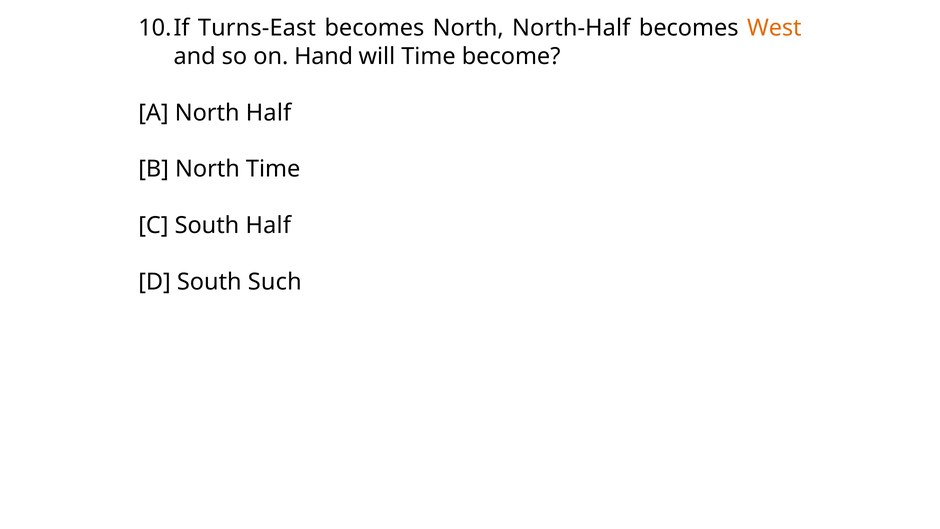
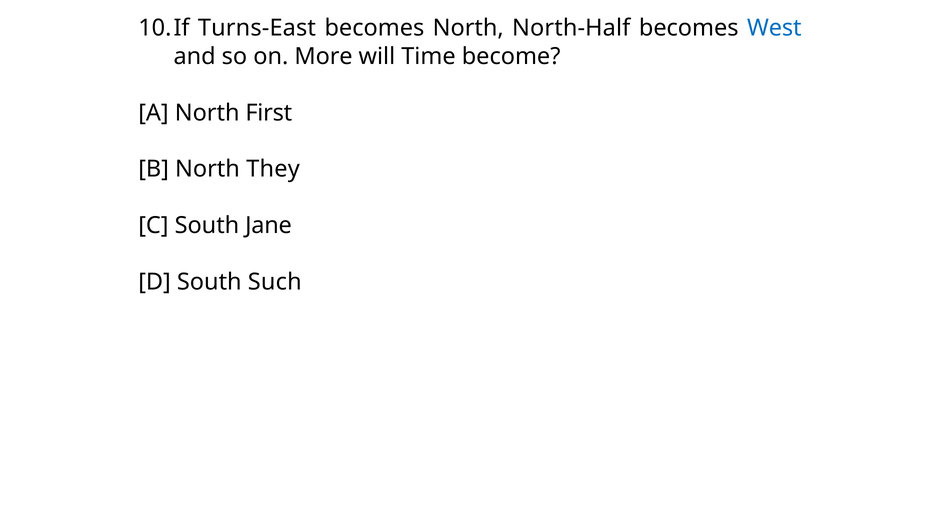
West colour: orange -> blue
Hand: Hand -> More
North Half: Half -> First
North Time: Time -> They
South Half: Half -> Jane
